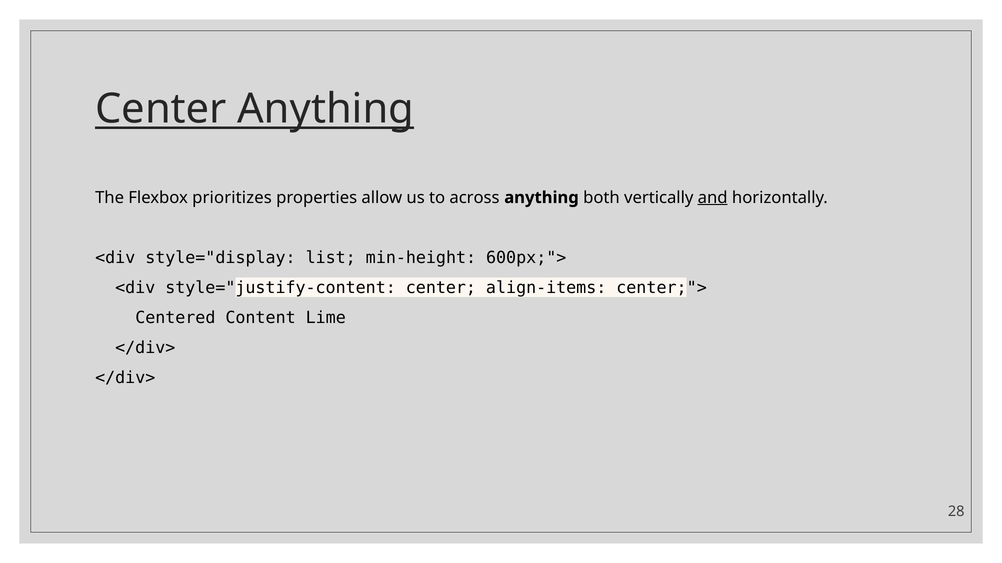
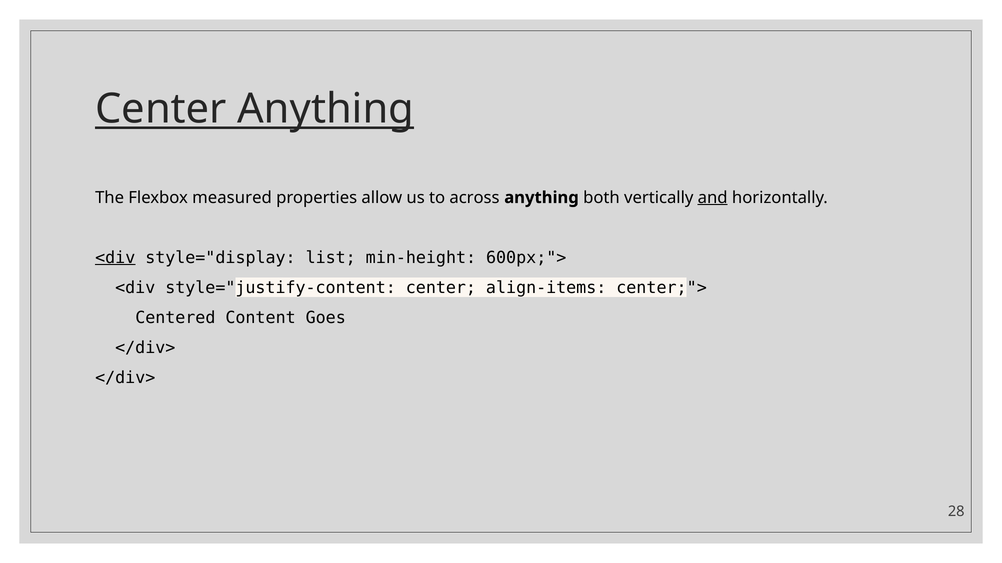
prioritizes: prioritizes -> measured
<div at (115, 258) underline: none -> present
Lime: Lime -> Goes
